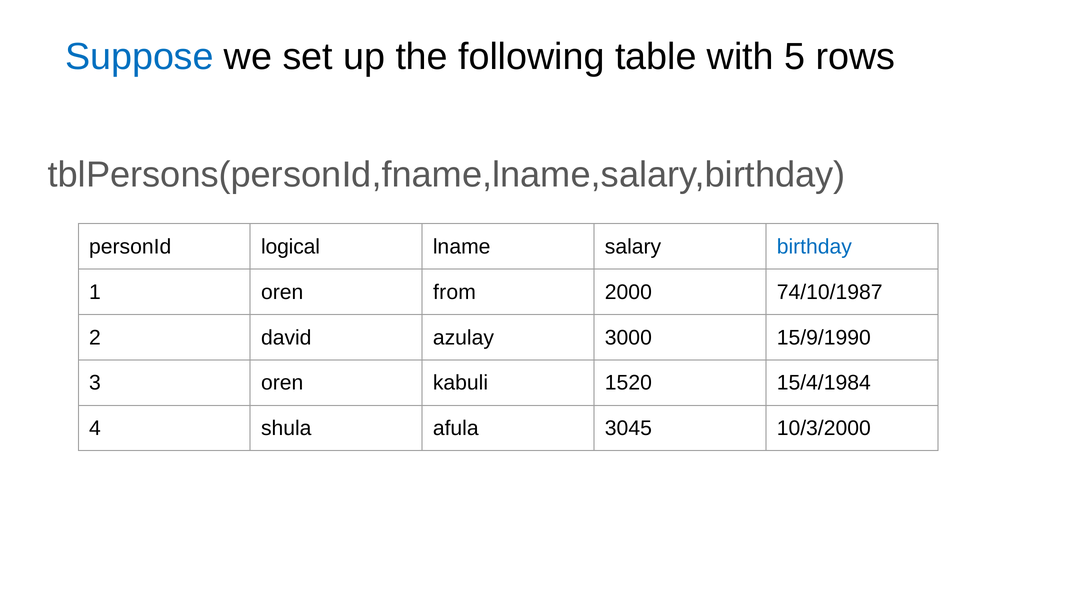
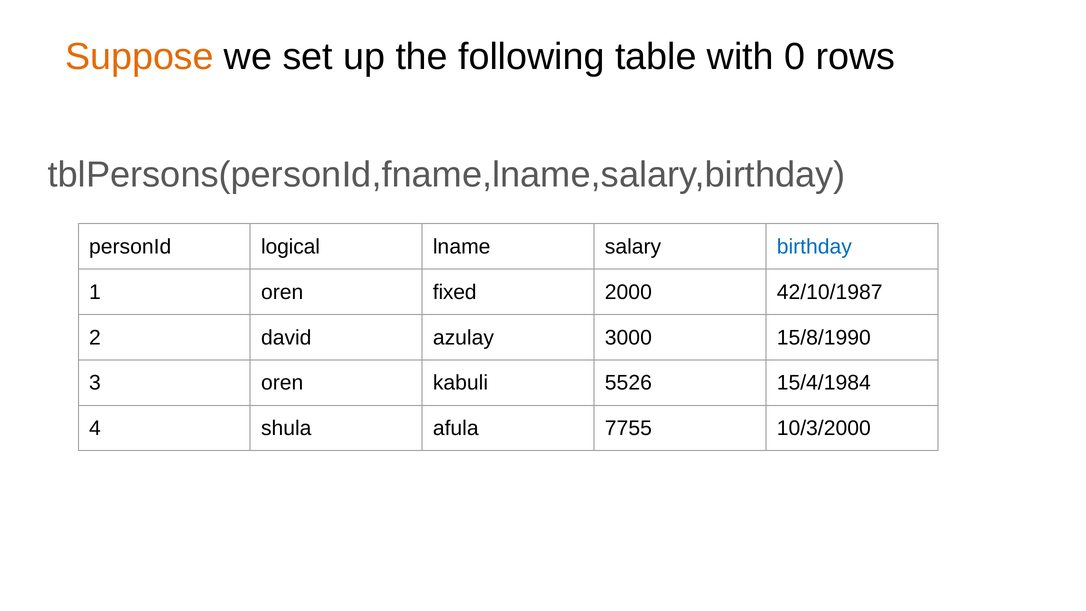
Suppose colour: blue -> orange
5: 5 -> 0
from: from -> fixed
74/10/1987: 74/10/1987 -> 42/10/1987
15/9/1990: 15/9/1990 -> 15/8/1990
1520: 1520 -> 5526
3045: 3045 -> 7755
